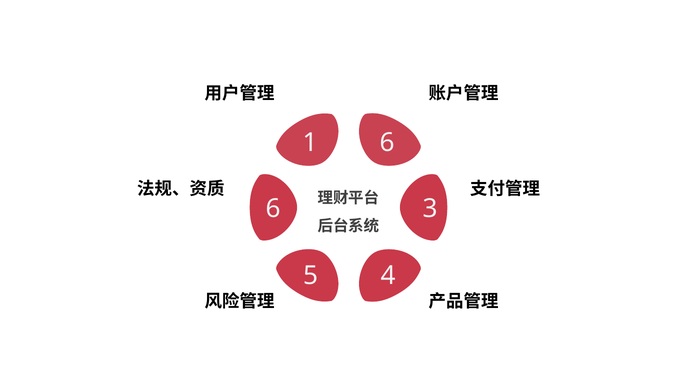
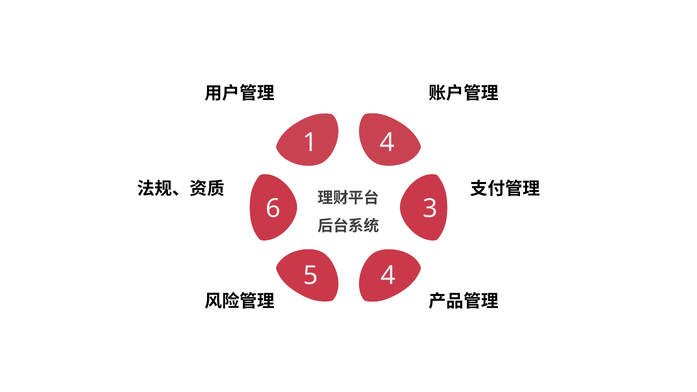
1 6: 6 -> 4
